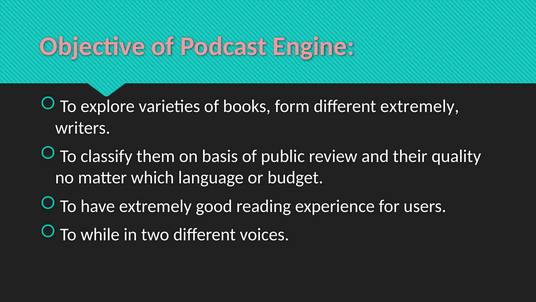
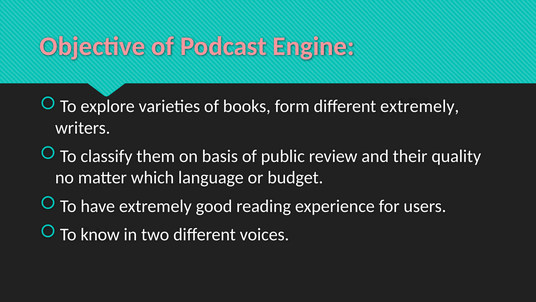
while: while -> know
